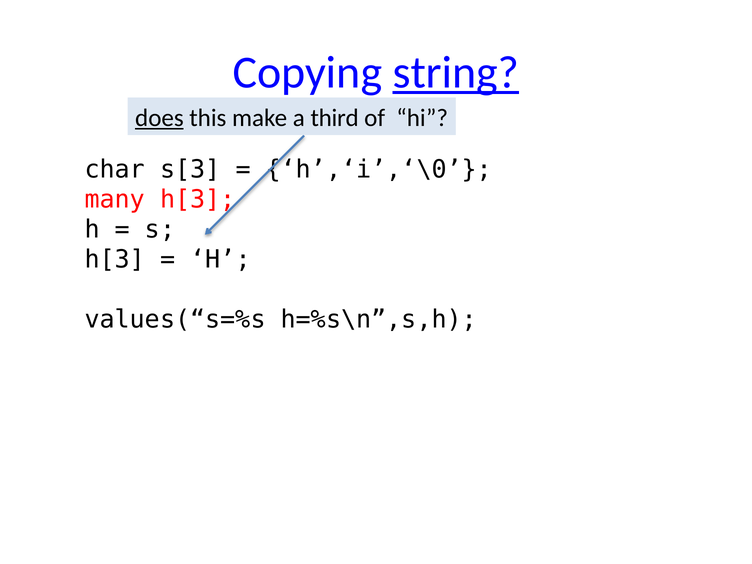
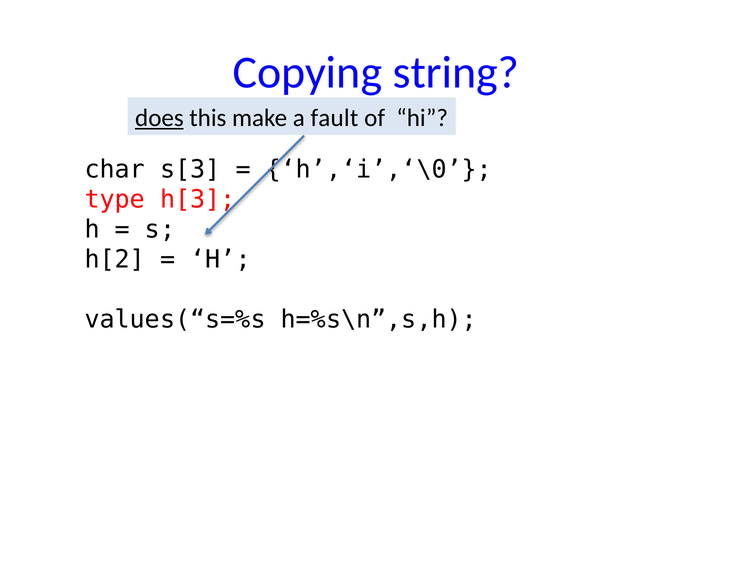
string underline: present -> none
third: third -> fault
many: many -> type
h[3 at (115, 260): h[3 -> h[2
